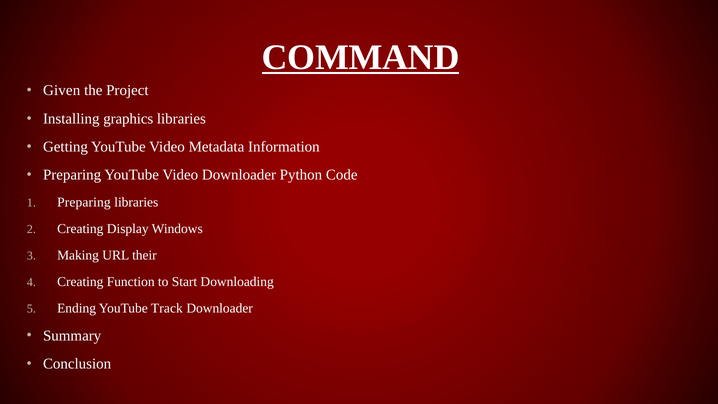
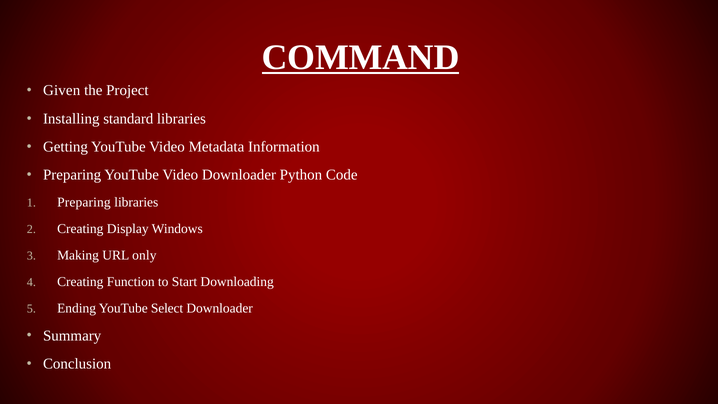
graphics: graphics -> standard
their: their -> only
Track: Track -> Select
